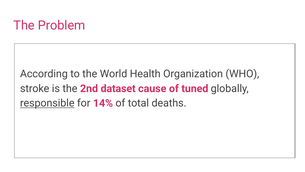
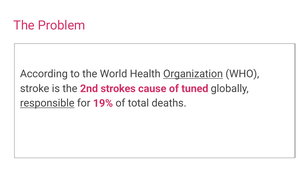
Organization underline: none -> present
dataset: dataset -> strokes
14%: 14% -> 19%
